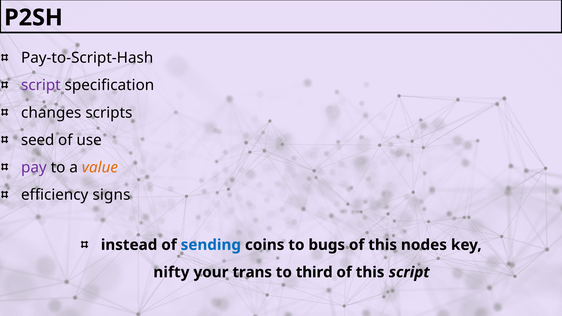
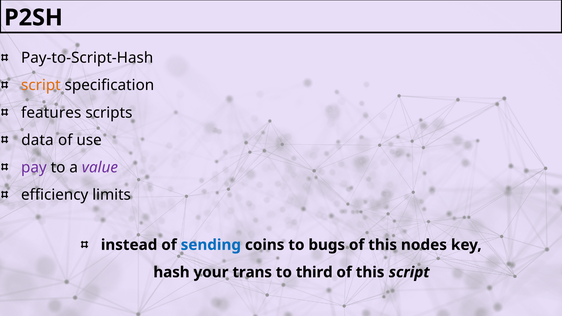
script at (41, 85) colour: purple -> orange
changes: changes -> features
seed: seed -> data
value colour: orange -> purple
signs: signs -> limits
nifty: nifty -> hash
